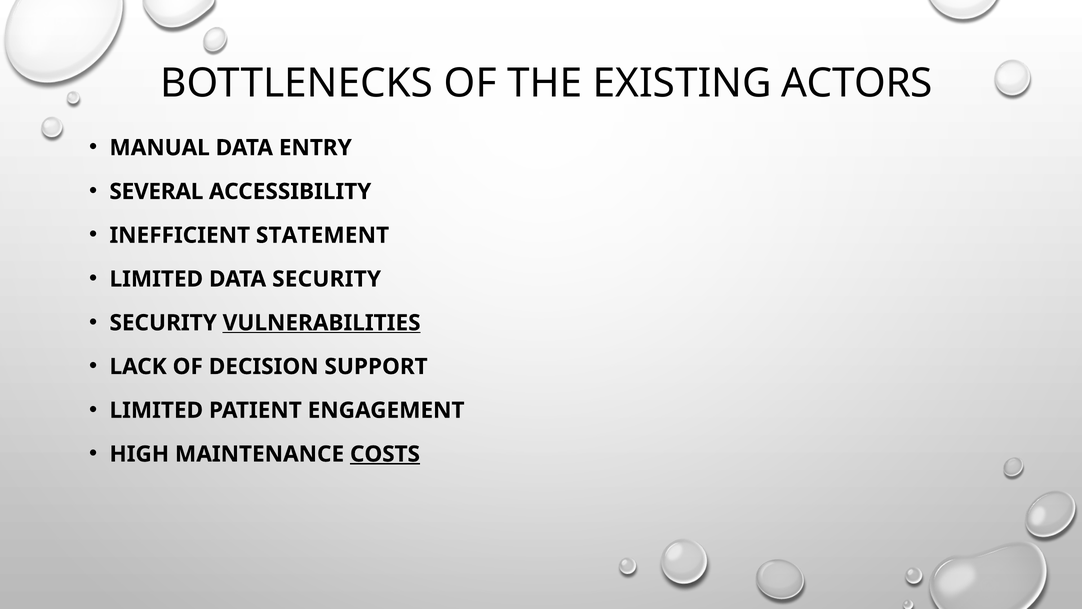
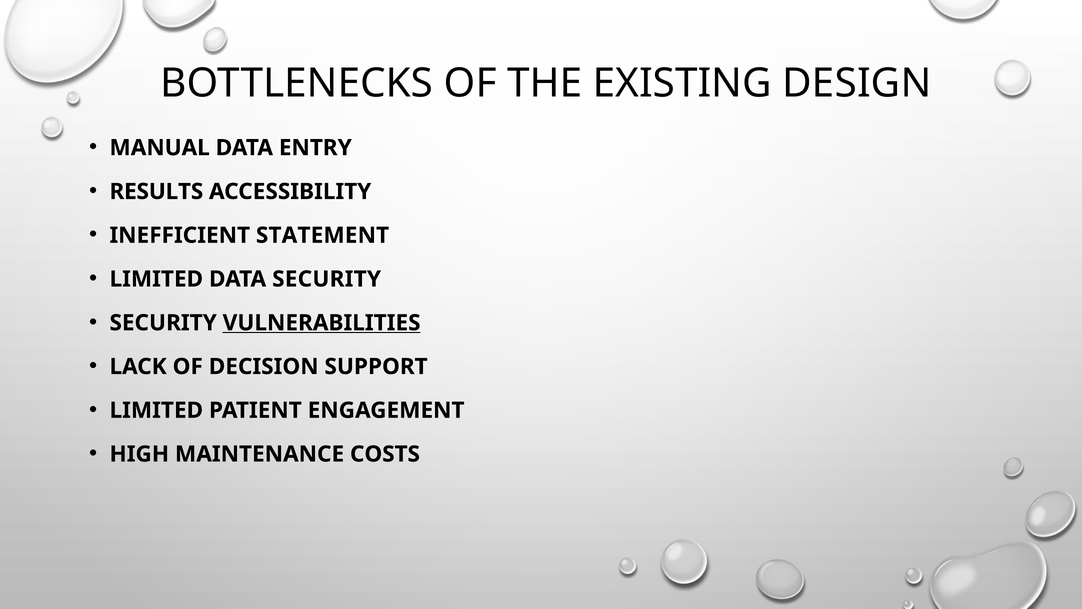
ACTORS: ACTORS -> DESIGN
SEVERAL: SEVERAL -> RESULTS
COSTS underline: present -> none
